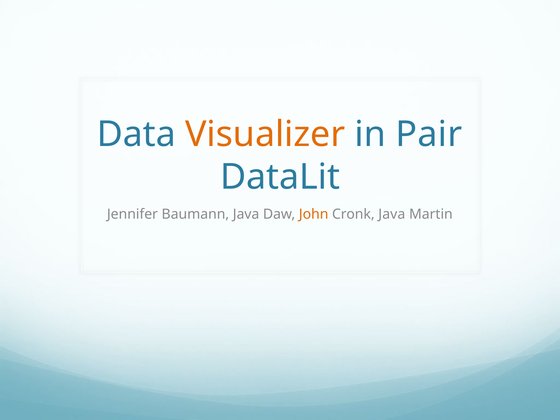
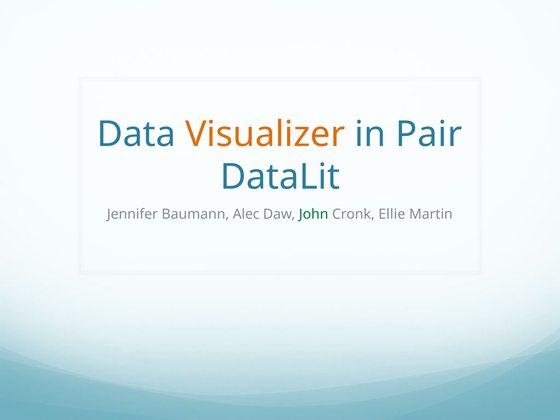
Baumann Java: Java -> Alec
John colour: orange -> green
Cronk Java: Java -> Ellie
